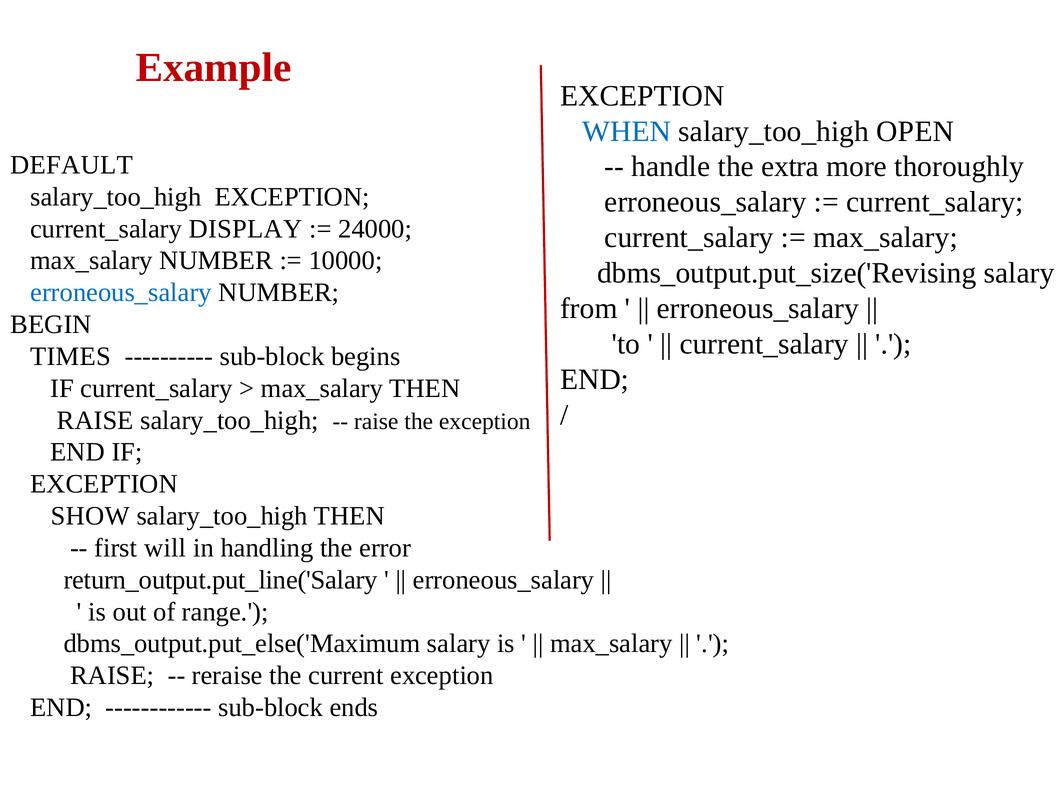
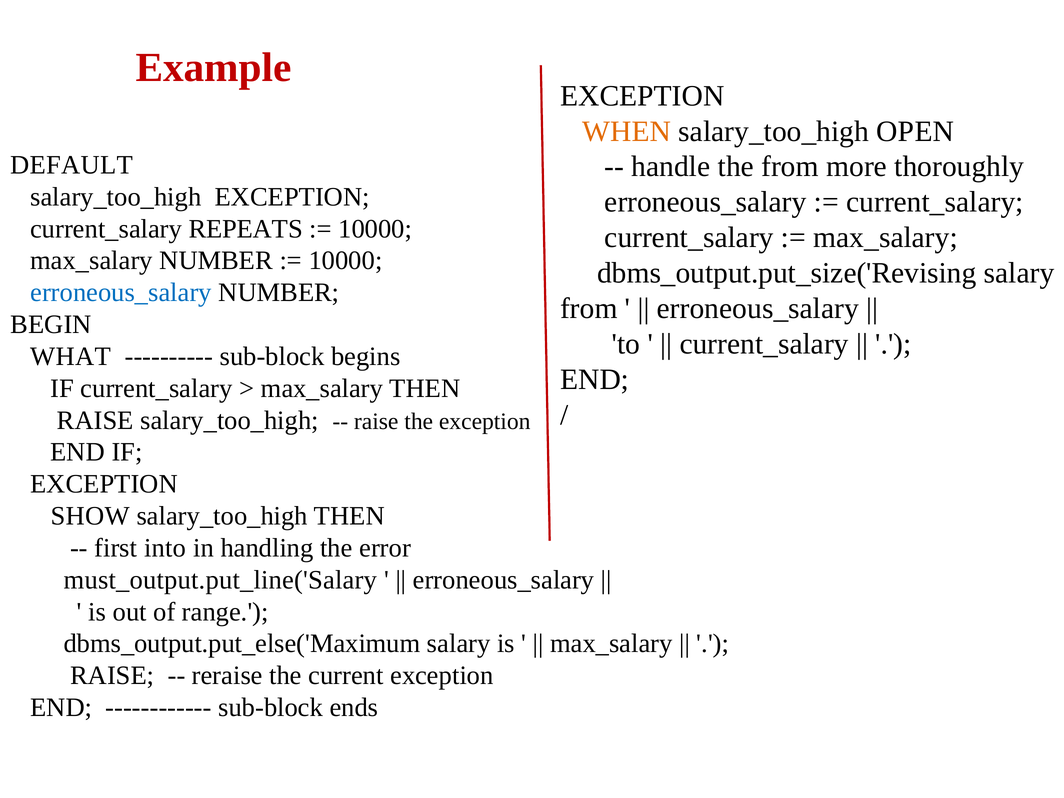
WHEN colour: blue -> orange
the extra: extra -> from
DISPLAY: DISPLAY -> REPEATS
24000 at (375, 229): 24000 -> 10000
TIMES: TIMES -> WHAT
will: will -> into
return_output.put_line('Salary: return_output.put_line('Salary -> must_output.put_line('Salary
